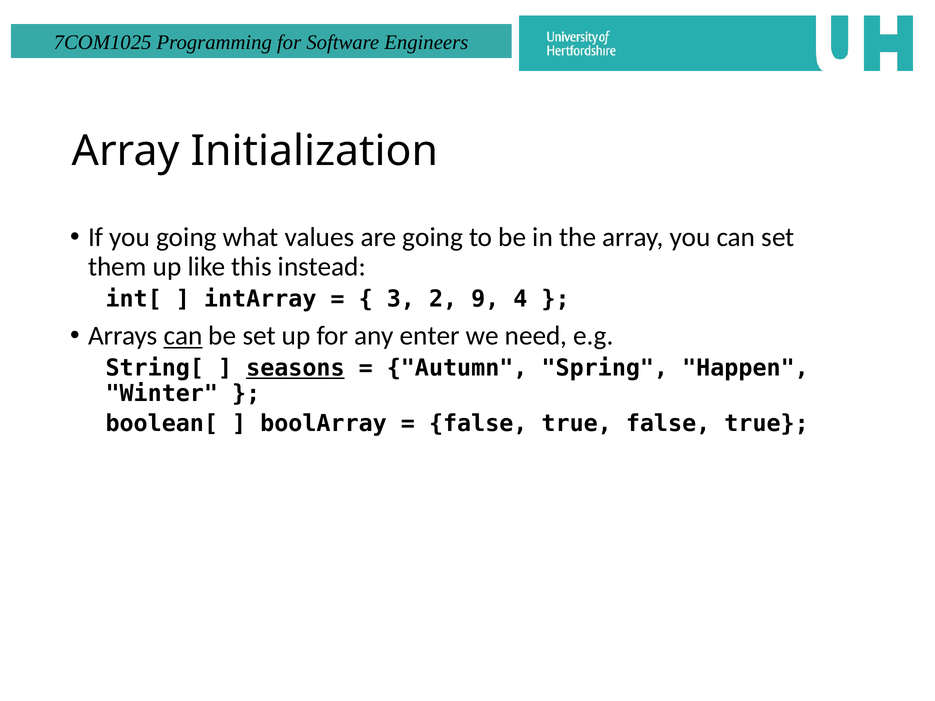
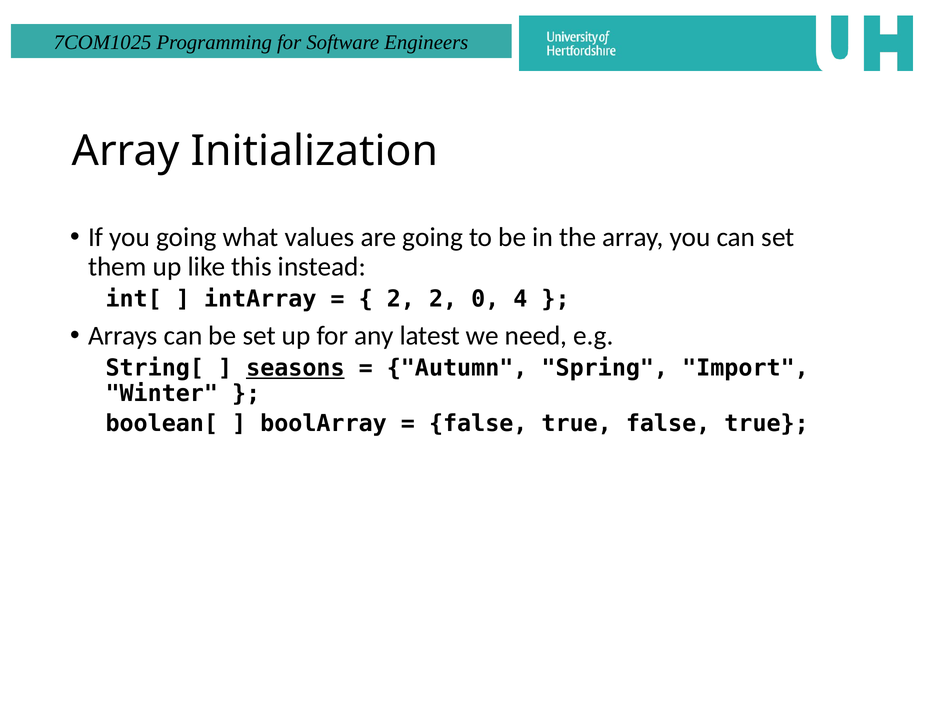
3 at (401, 299): 3 -> 2
9: 9 -> 0
can at (183, 336) underline: present -> none
enter: enter -> latest
Happen: Happen -> Import
